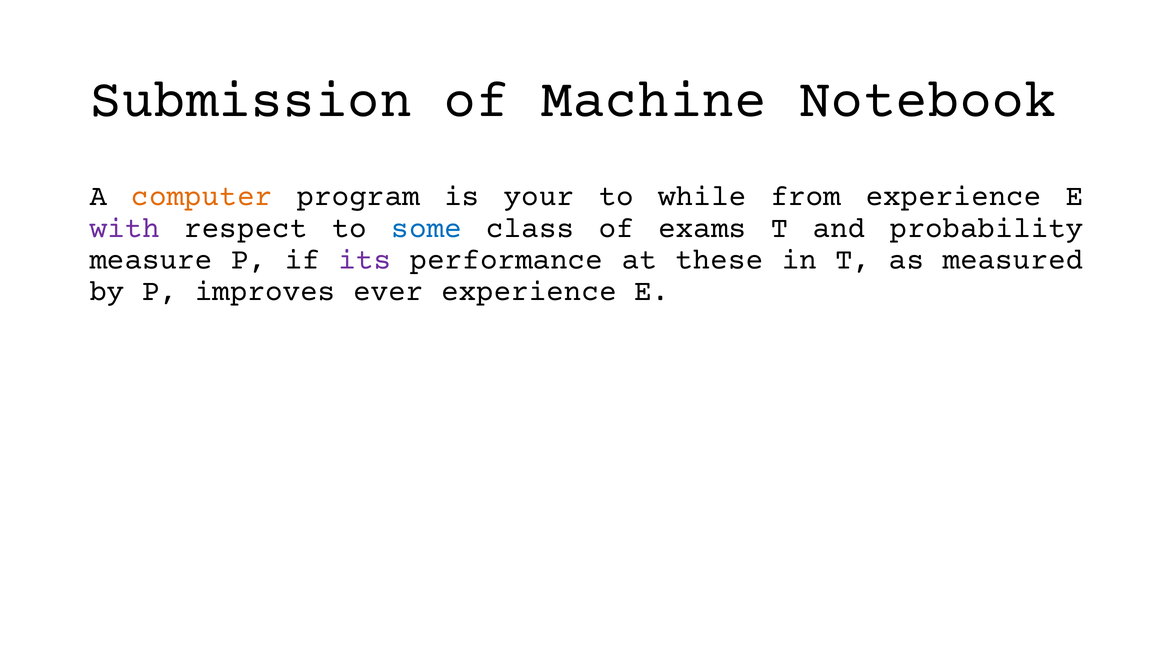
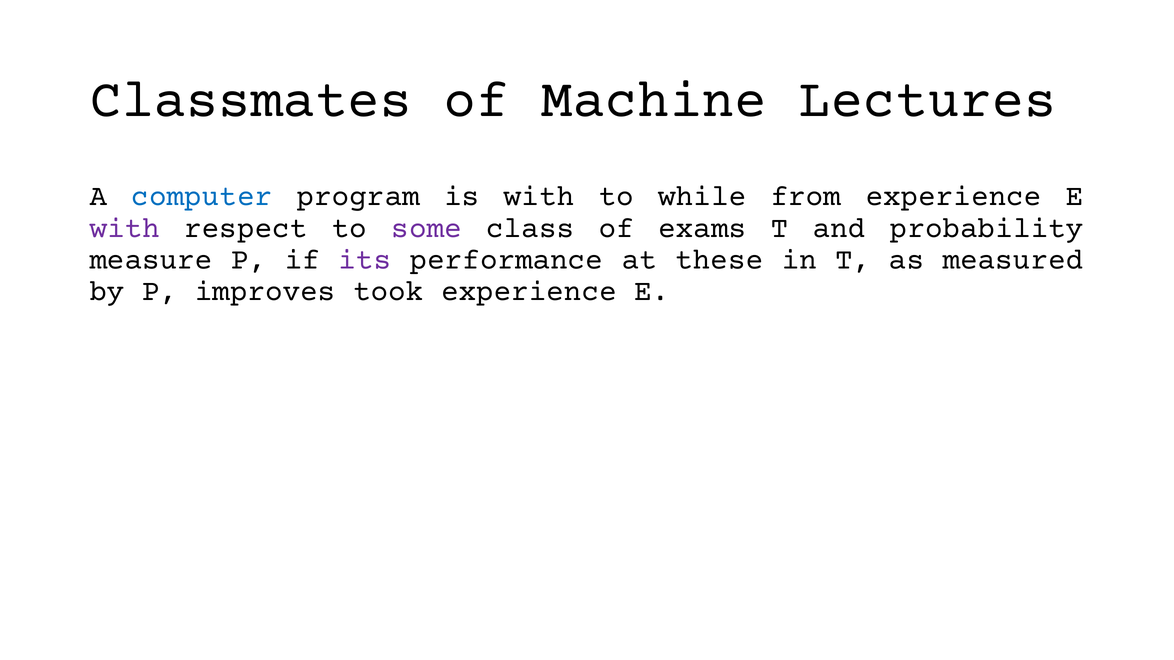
Submission: Submission -> Classmates
Notebook: Notebook -> Lectures
computer colour: orange -> blue
is your: your -> with
some colour: blue -> purple
ever: ever -> took
